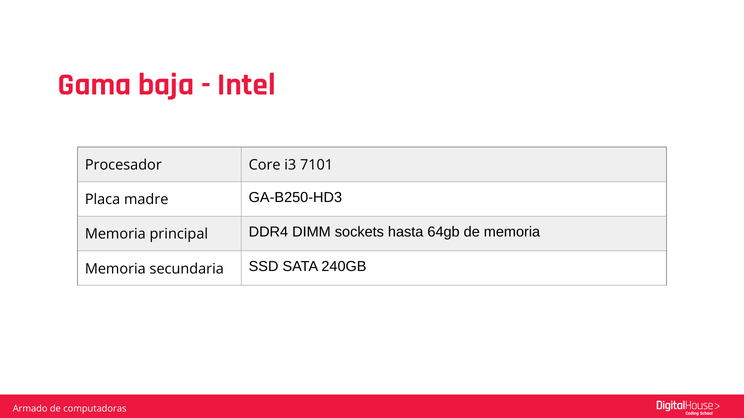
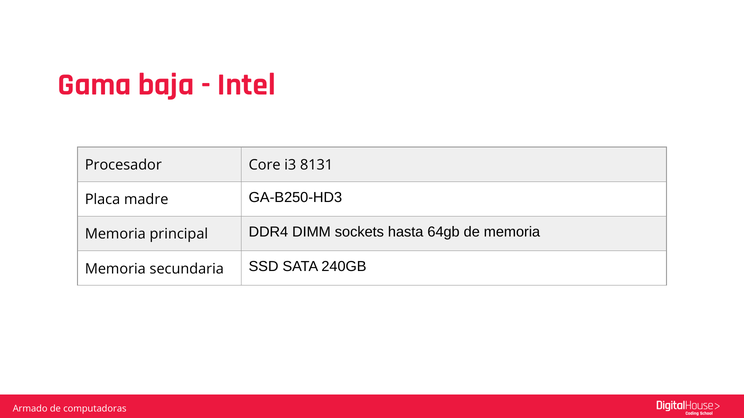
7101: 7101 -> 8131
